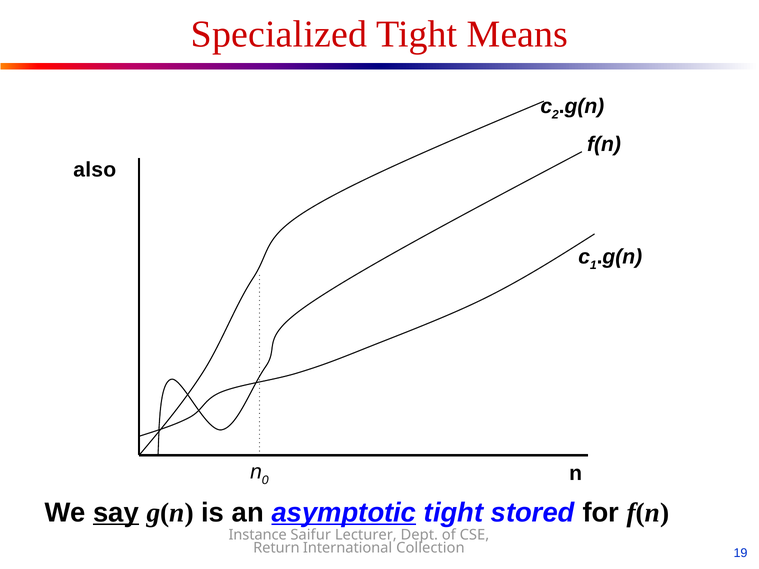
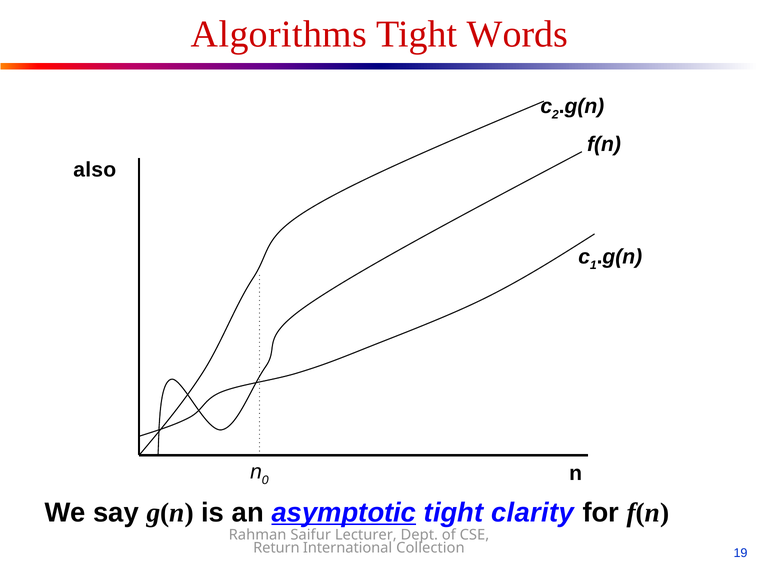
Specialized: Specialized -> Algorithms
Means: Means -> Words
say underline: present -> none
stored: stored -> clarity
Instance: Instance -> Rahman
